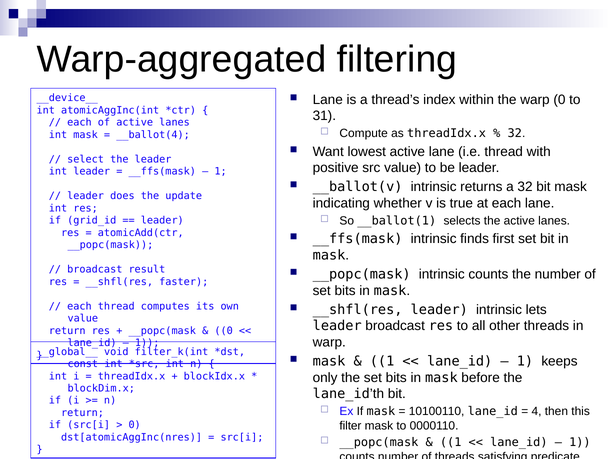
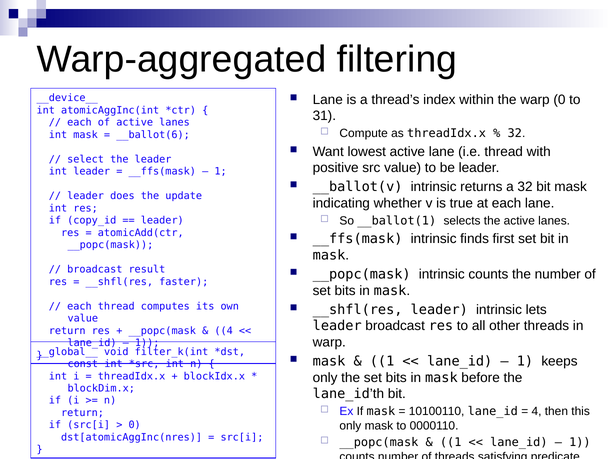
__ballot(4: __ballot(4 -> __ballot(6
grid_id: grid_id -> copy_id
0 at (224, 331): 0 -> 4
filter at (350, 426): filter -> only
